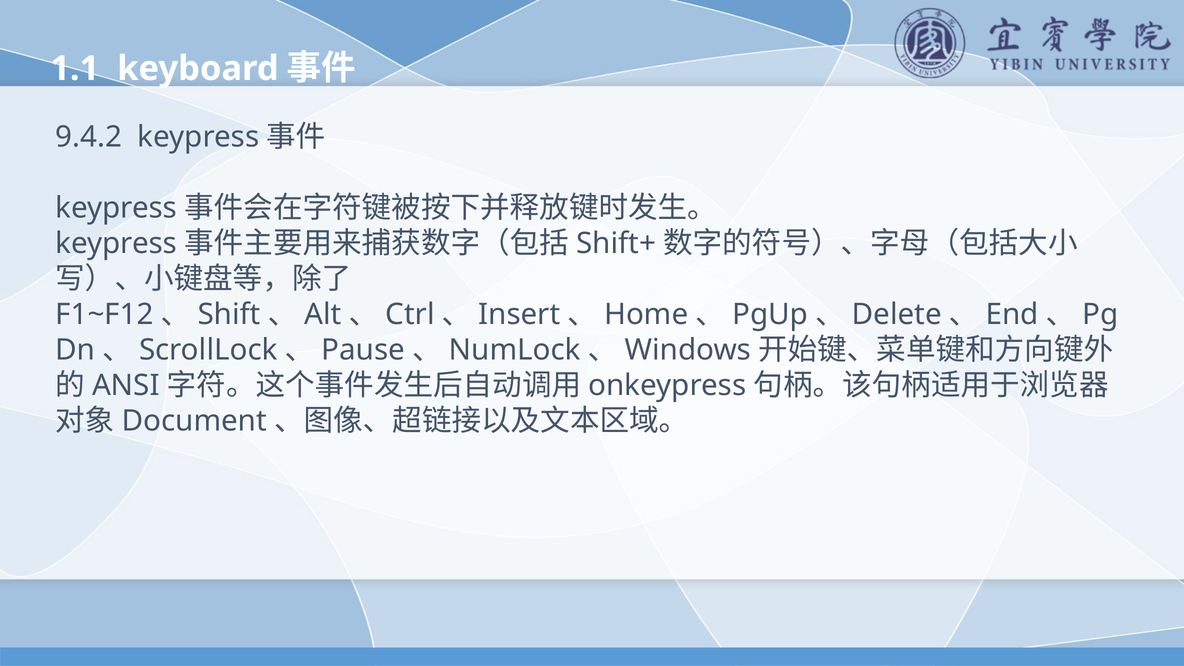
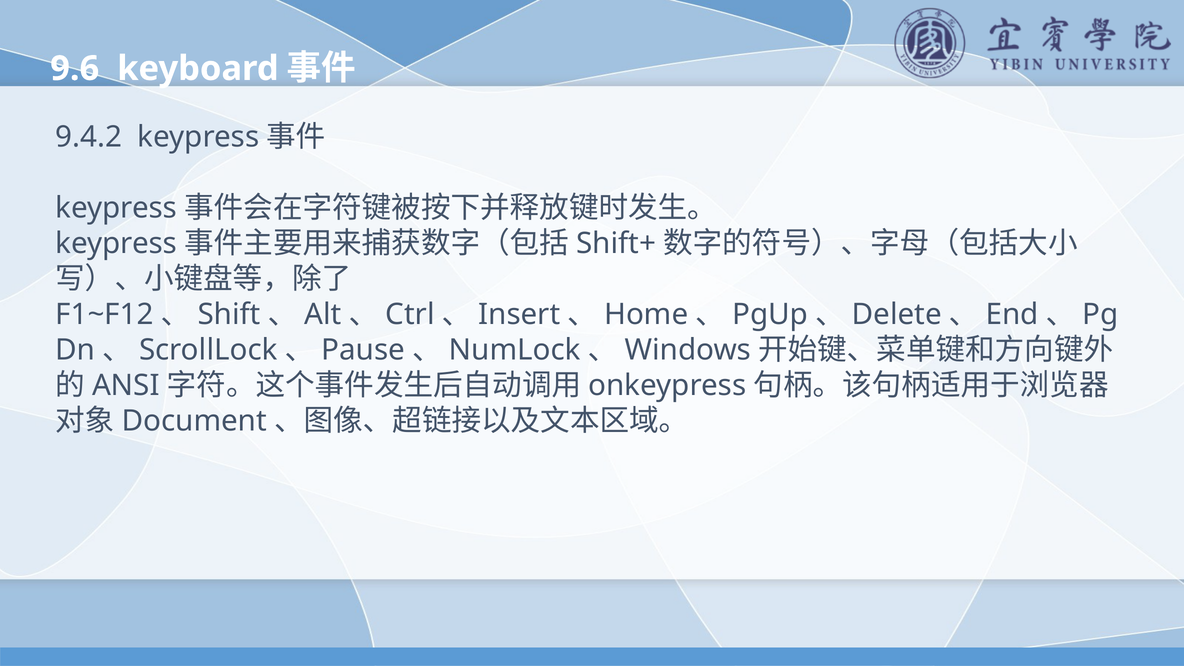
1.1: 1.1 -> 9.6
